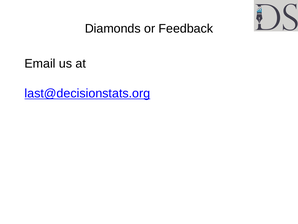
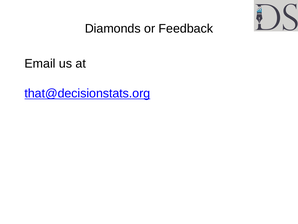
last@decisionstats.org: last@decisionstats.org -> that@decisionstats.org
